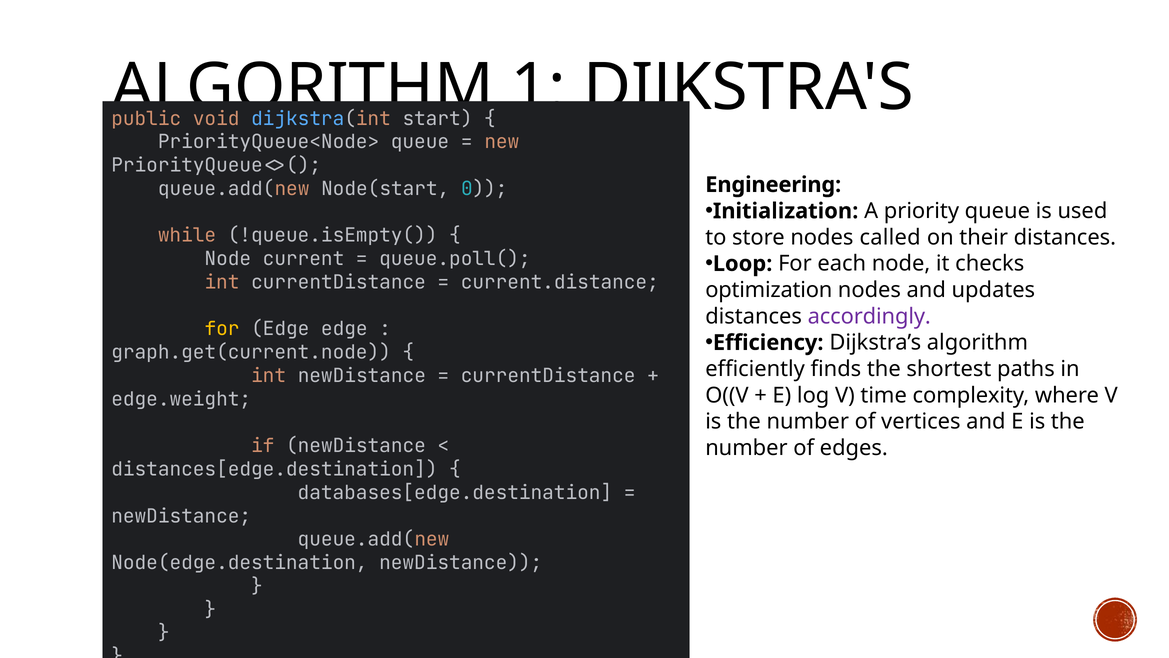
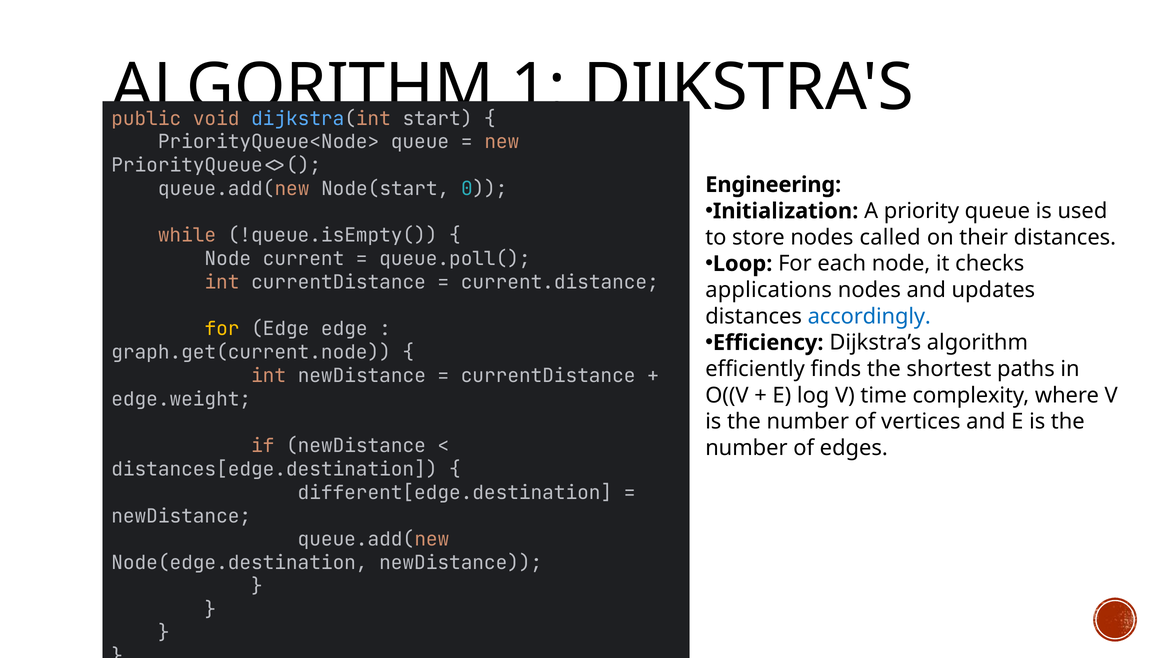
optimization: optimization -> applications
accordingly colour: purple -> blue
databases[edge.destination: databases[edge.destination -> different[edge.destination
